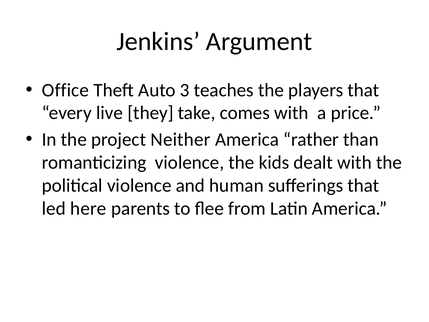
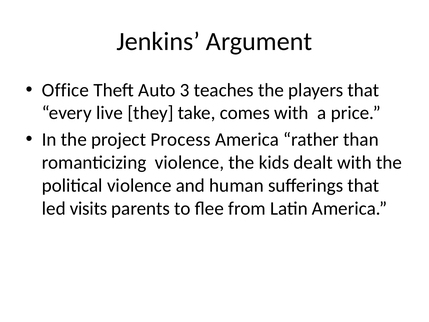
Neither: Neither -> Process
here: here -> visits
